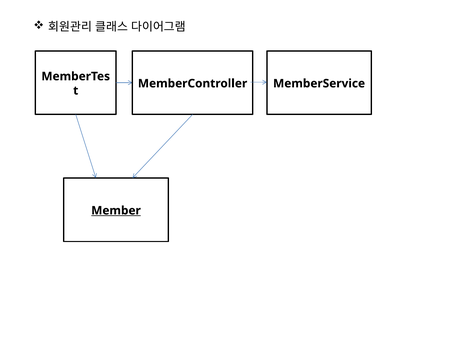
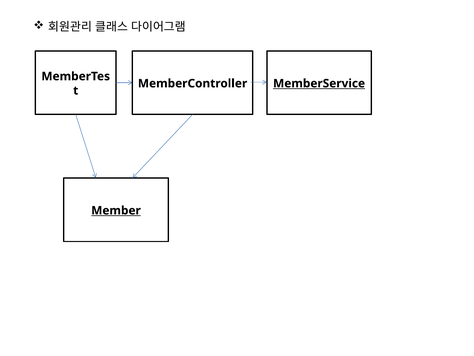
MemberService underline: none -> present
